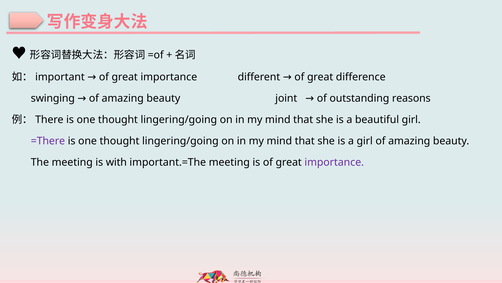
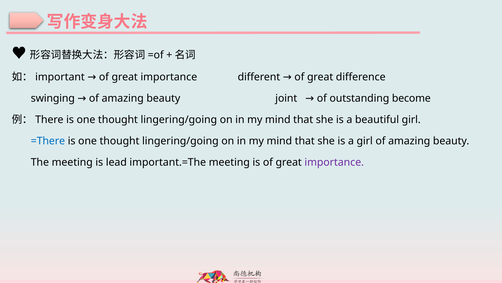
reasons: reasons -> become
=There colour: purple -> blue
with: with -> lead
